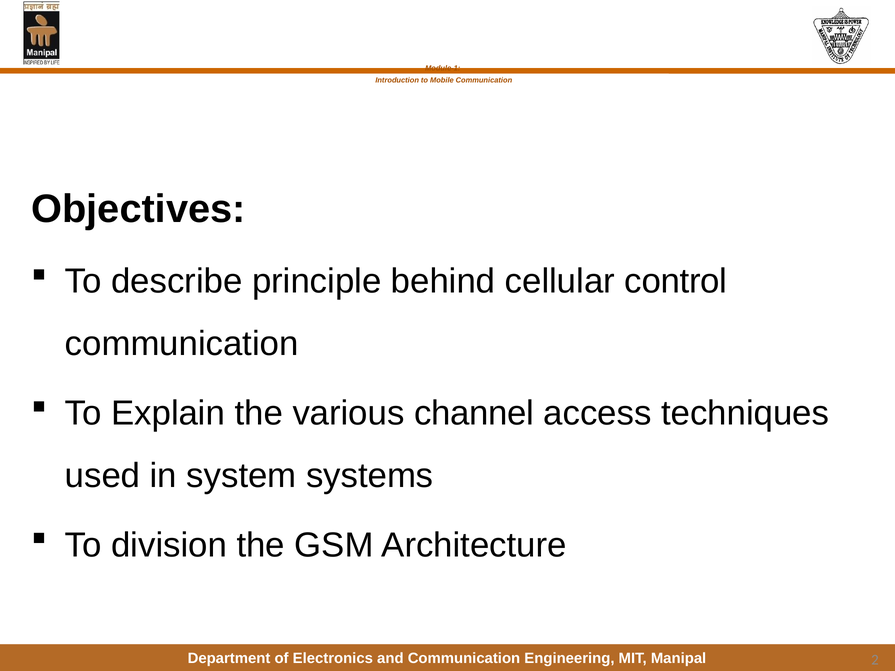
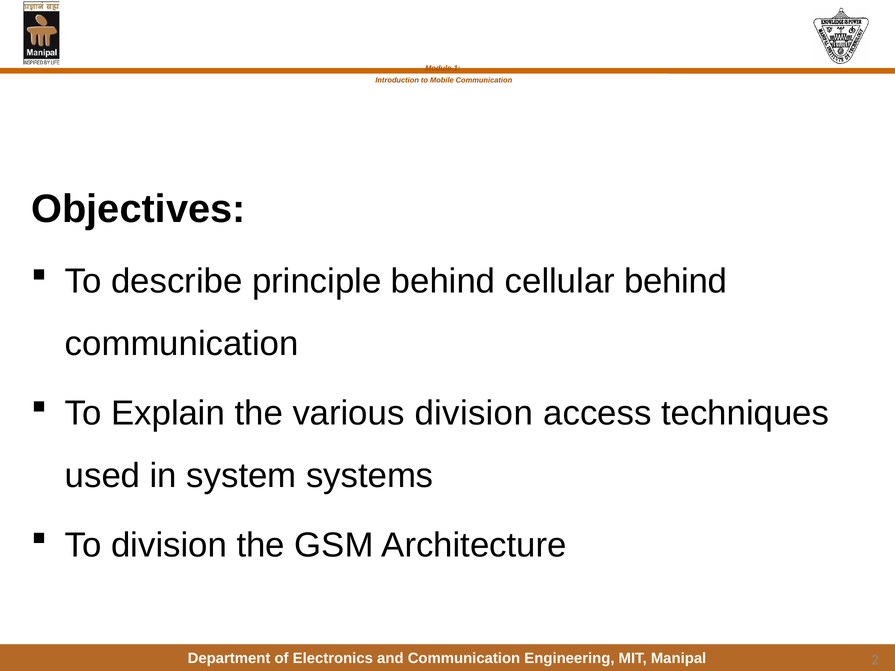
cellular control: control -> behind
various channel: channel -> division
